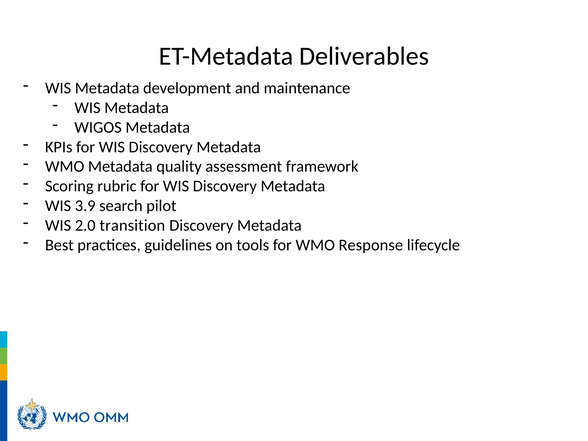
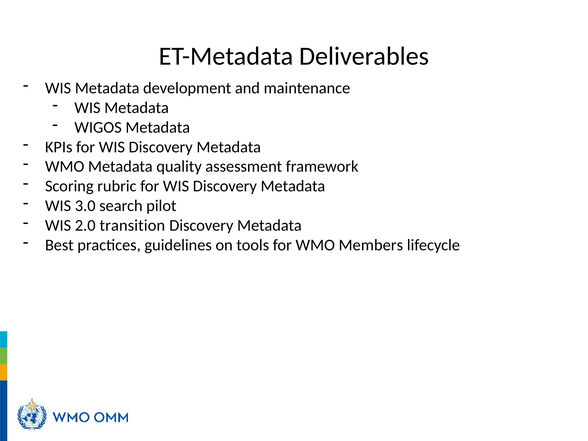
3.9: 3.9 -> 3.0
Response: Response -> Members
